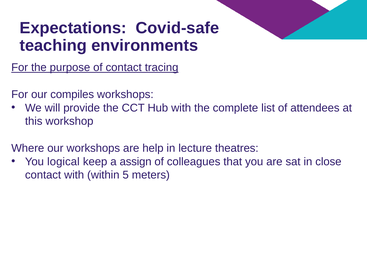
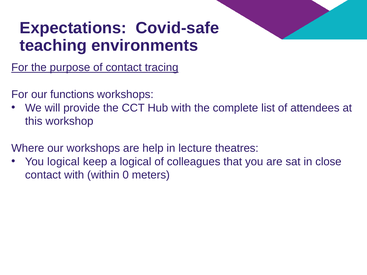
compiles: compiles -> functions
a assign: assign -> logical
5: 5 -> 0
